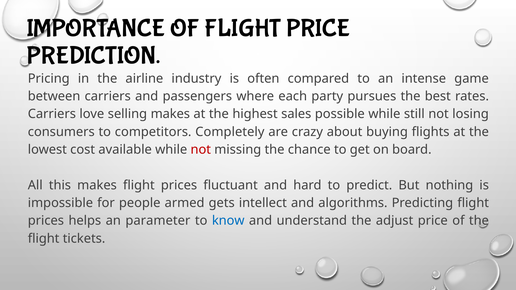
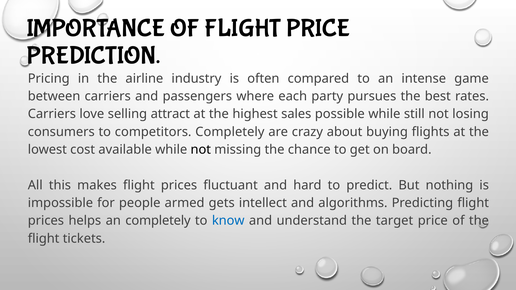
selling makes: makes -> attract
not at (201, 150) colour: red -> black
an parameter: parameter -> completely
adjust: adjust -> target
